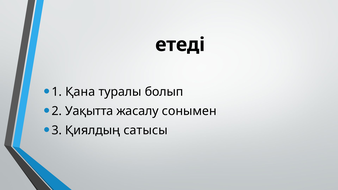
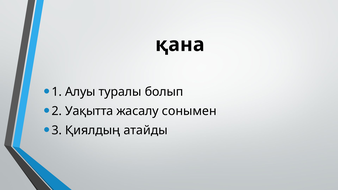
етеді: етеді -> қана
Қана: Қана -> Алуы
сатысы: сатысы -> атайды
